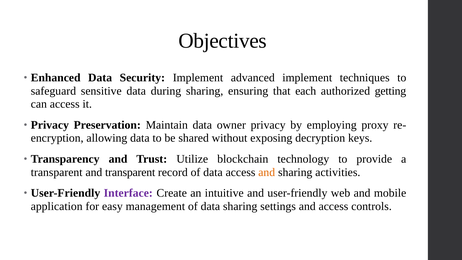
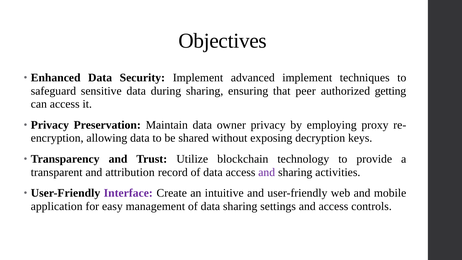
each: each -> peer
and transparent: transparent -> attribution
and at (267, 172) colour: orange -> purple
